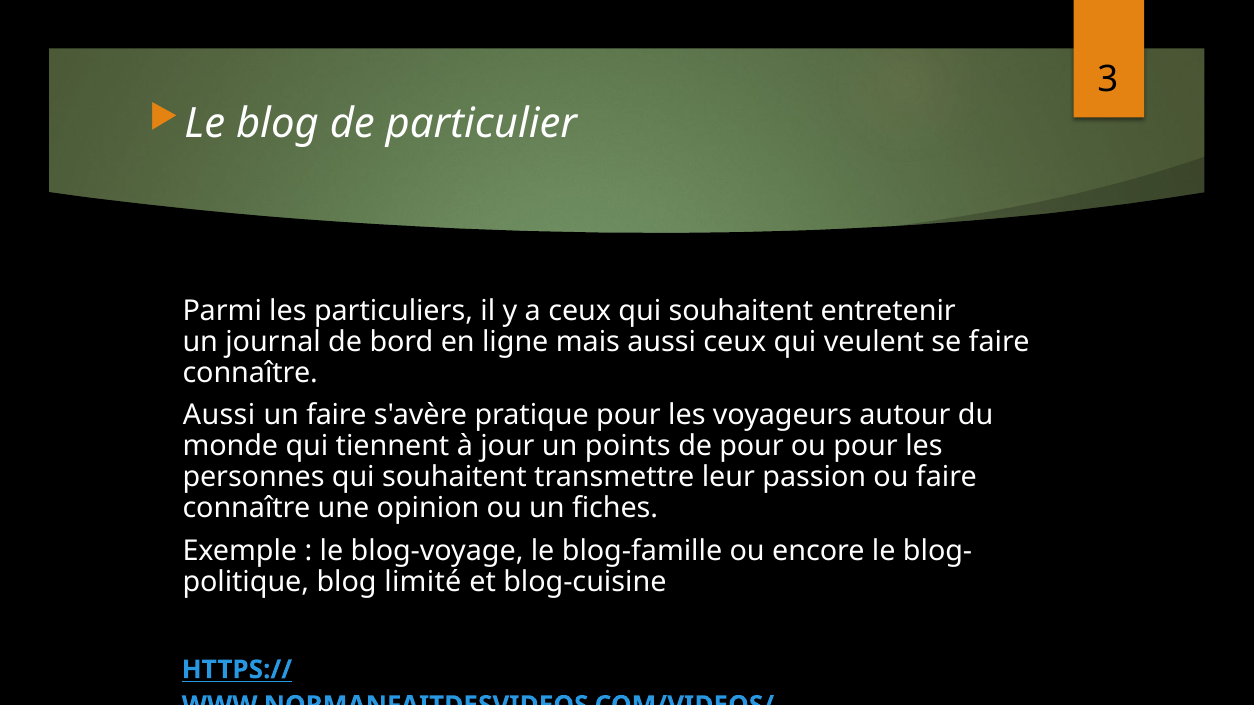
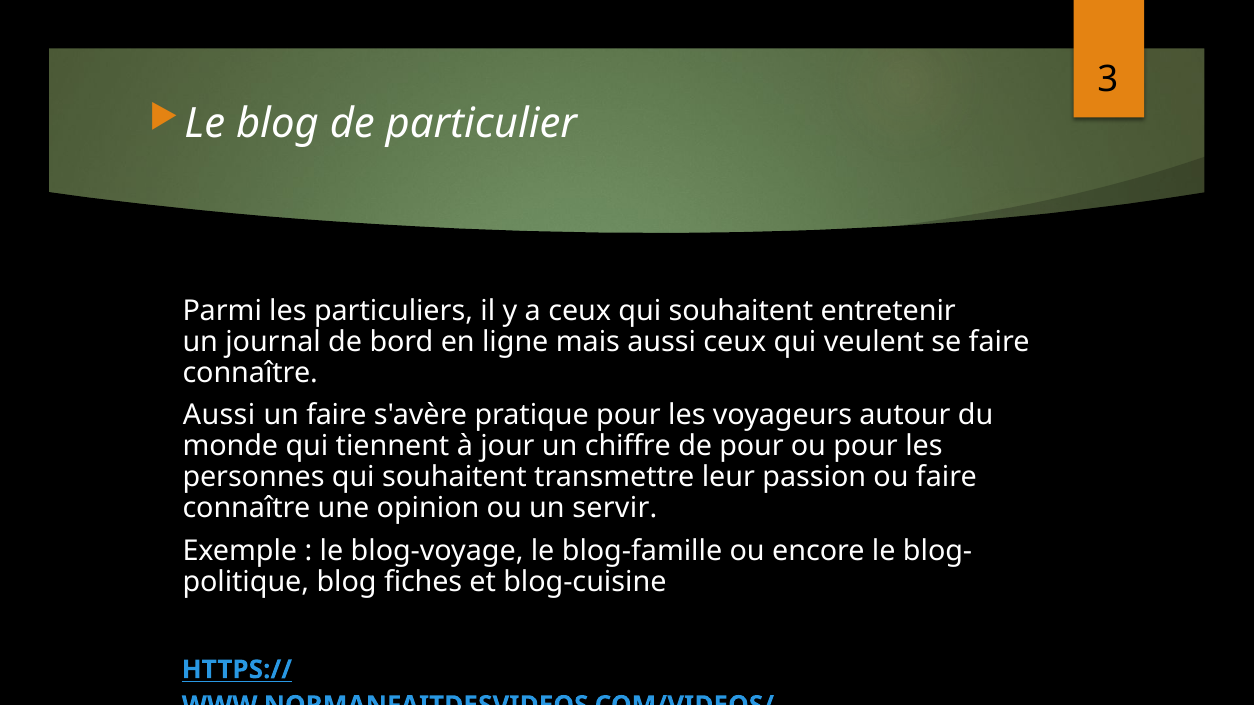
points: points -> chiffre
fiches: fiches -> servir
limité: limité -> fiches
